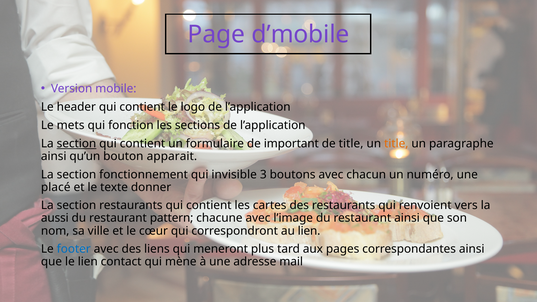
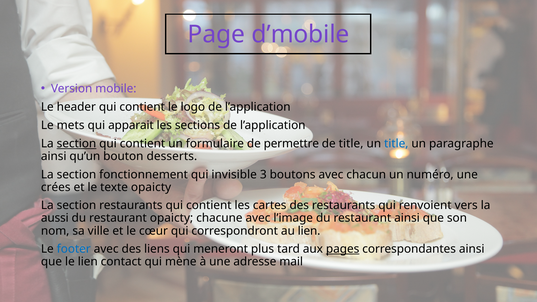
fonction: fonction -> apparait
important: important -> permettre
title at (396, 144) colour: orange -> blue
apparait: apparait -> desserts
placé: placé -> crées
texte donner: donner -> opaicty
restaurant pattern: pattern -> opaicty
pages underline: none -> present
